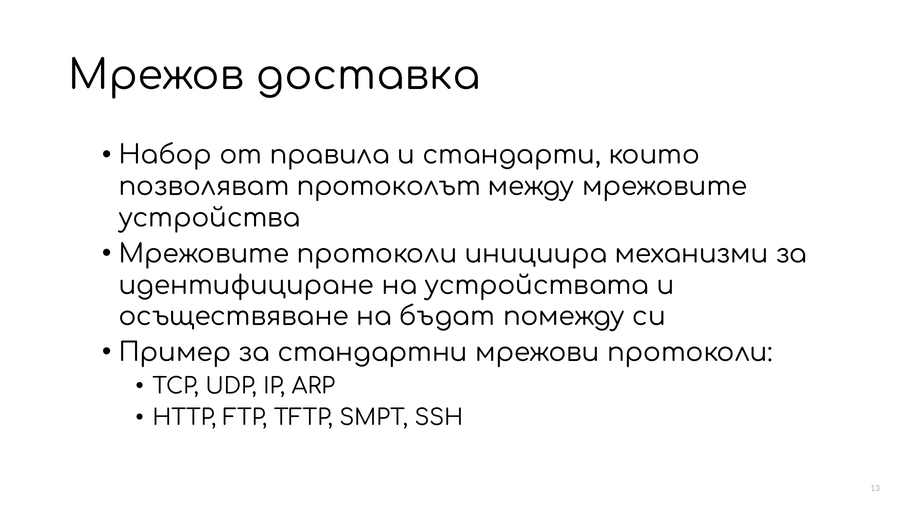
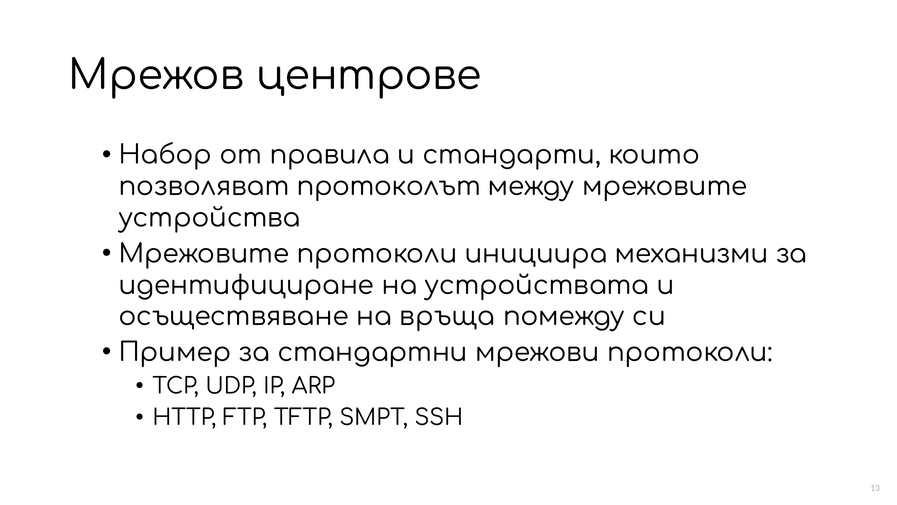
доставка: доставка -> центрове
бъдат: бъдат -> връща
